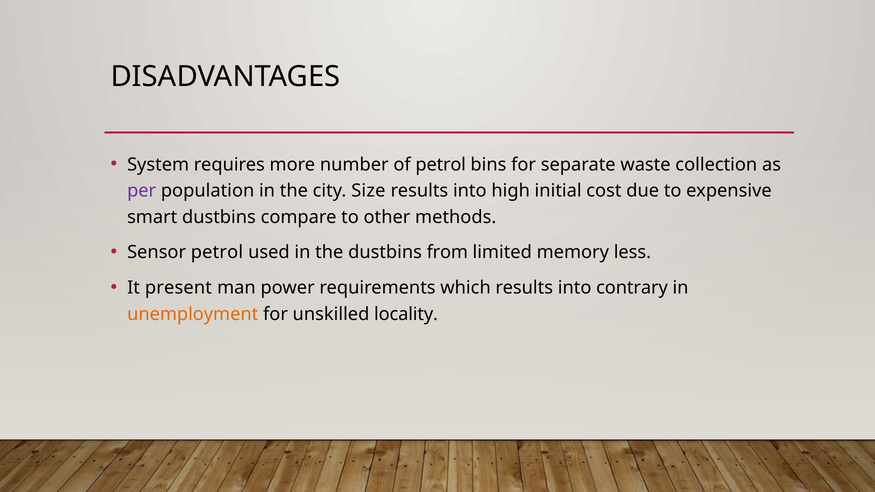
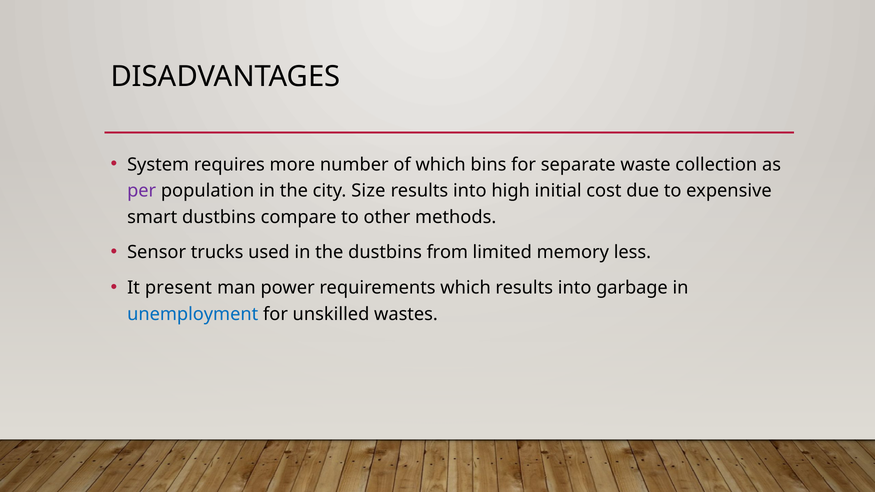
of petrol: petrol -> which
Sensor petrol: petrol -> trucks
contrary: contrary -> garbage
unemployment colour: orange -> blue
locality: locality -> wastes
